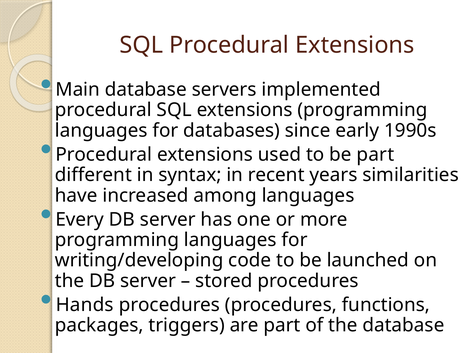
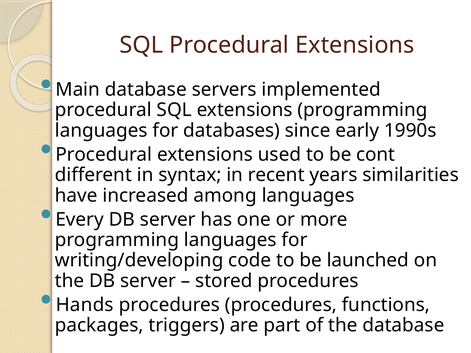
be part: part -> cont
